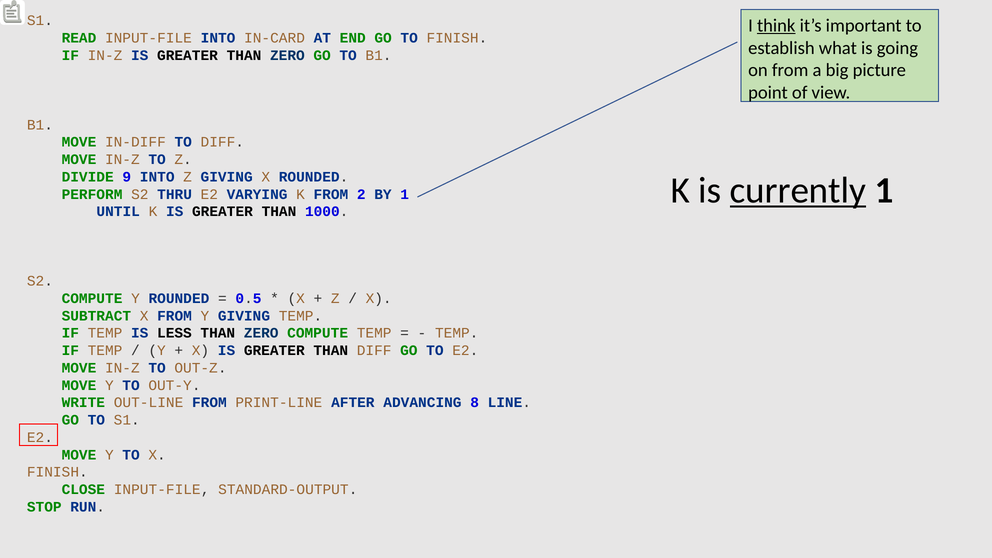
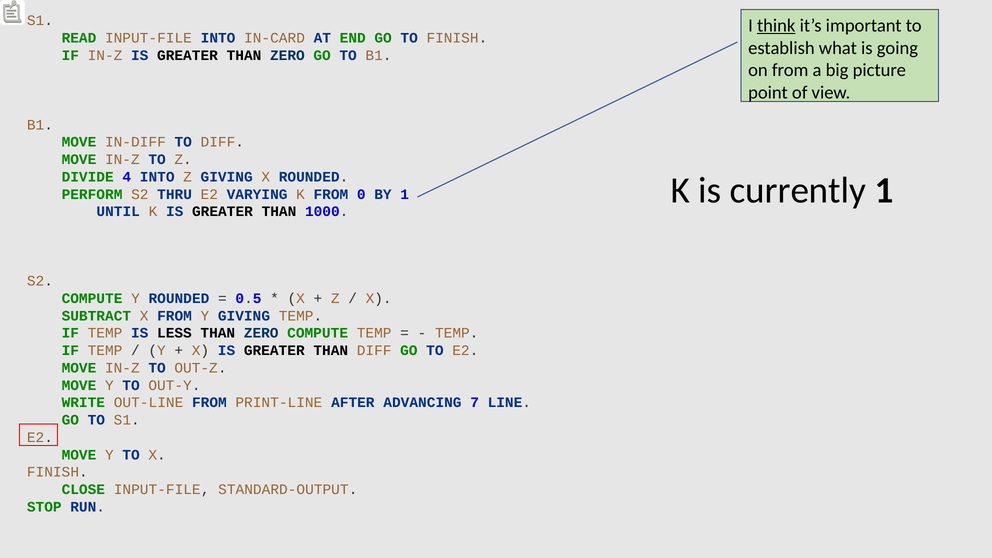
9: 9 -> 4
currently underline: present -> none
2: 2 -> 0
8: 8 -> 7
